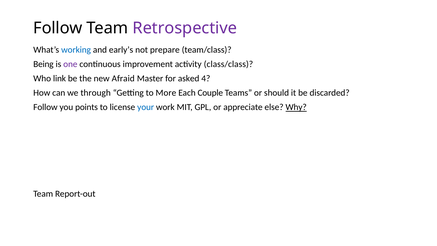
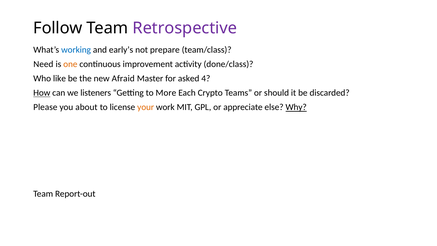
Being: Being -> Need
one colour: purple -> orange
class/class: class/class -> done/class
link: link -> like
How underline: none -> present
through: through -> listeners
Couple: Couple -> Crypto
Follow at (45, 107): Follow -> Please
points: points -> about
your colour: blue -> orange
